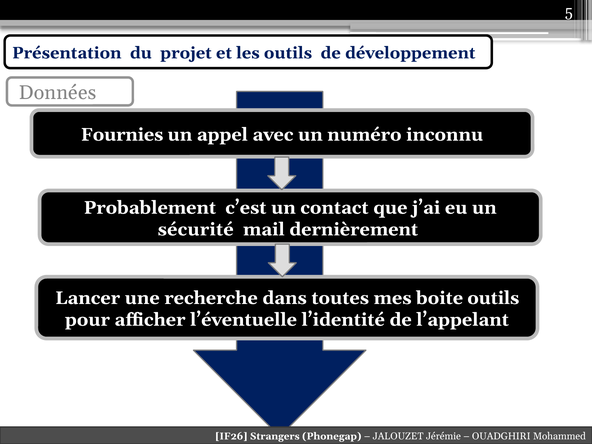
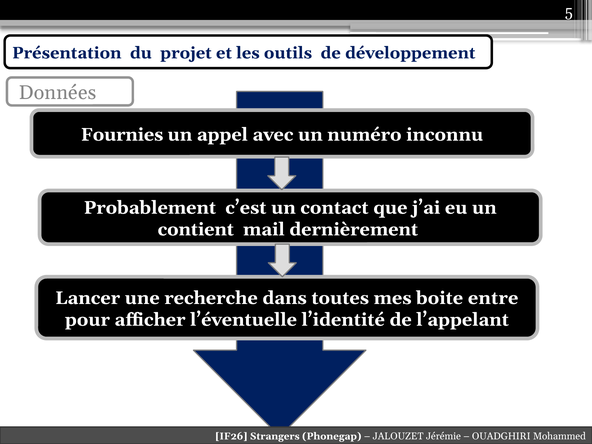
sécurité: sécurité -> contient
boite outils: outils -> entre
